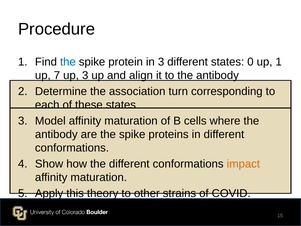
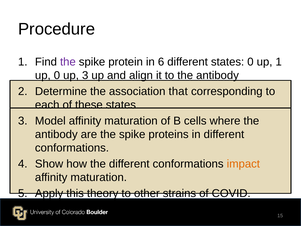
the at (68, 62) colour: blue -> purple
in 3: 3 -> 6
up 7: 7 -> 0
turn: turn -> that
